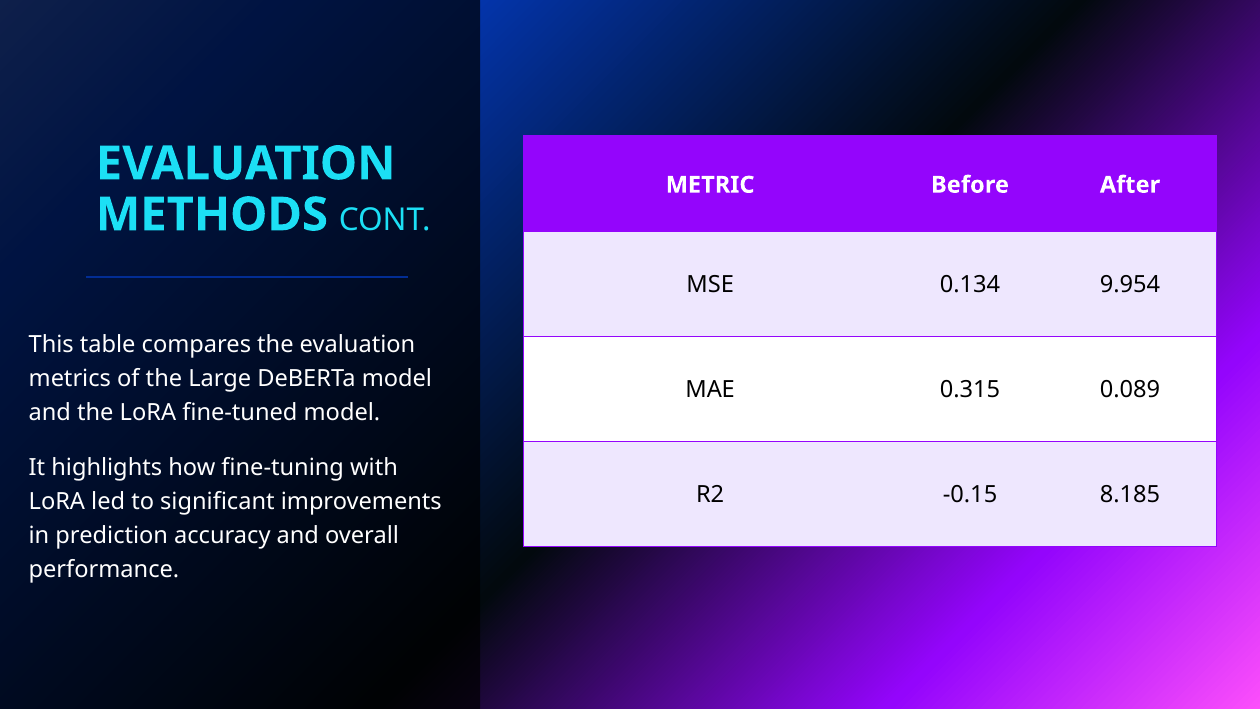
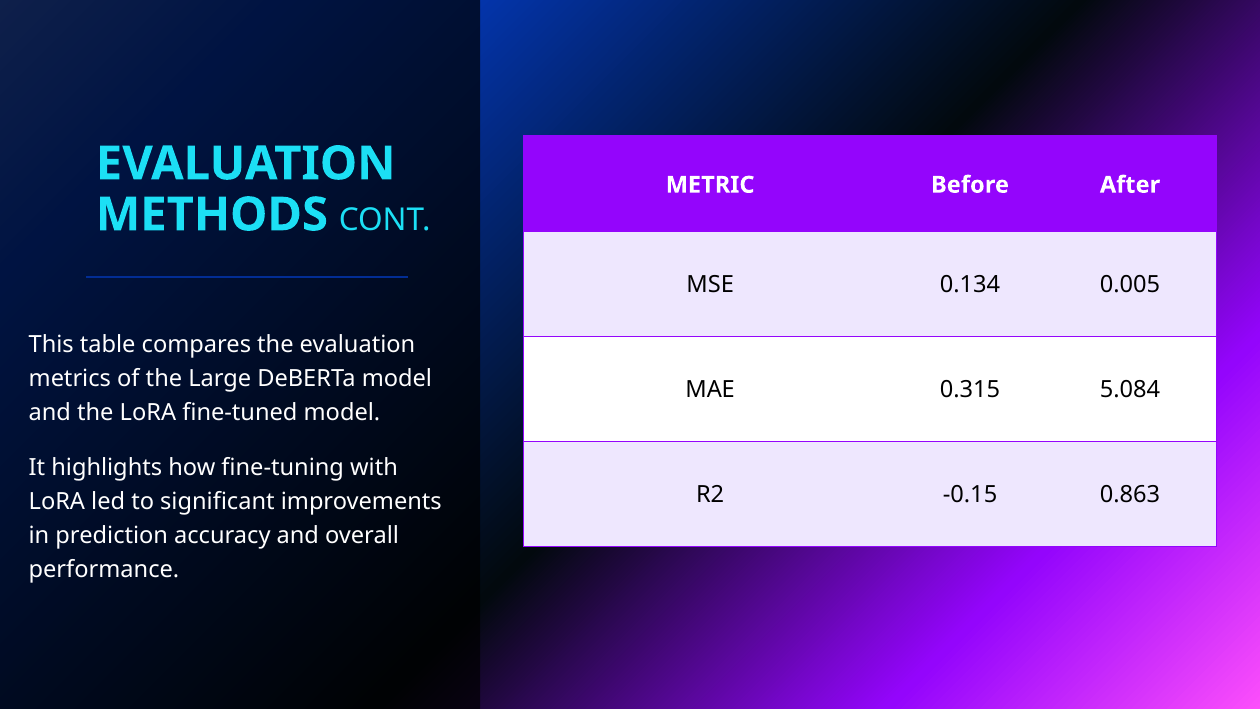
9.954: 9.954 -> 0.005
0.089: 0.089 -> 5.084
8.185: 8.185 -> 0.863
